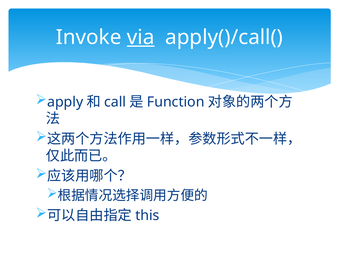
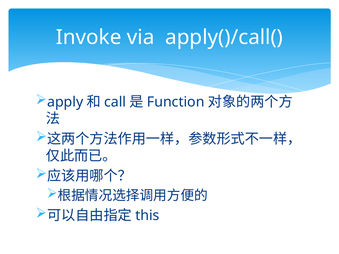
via underline: present -> none
